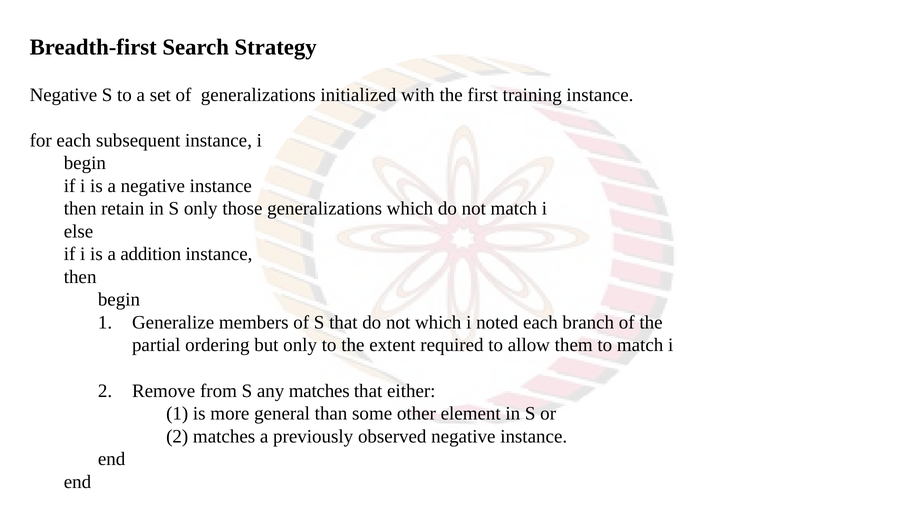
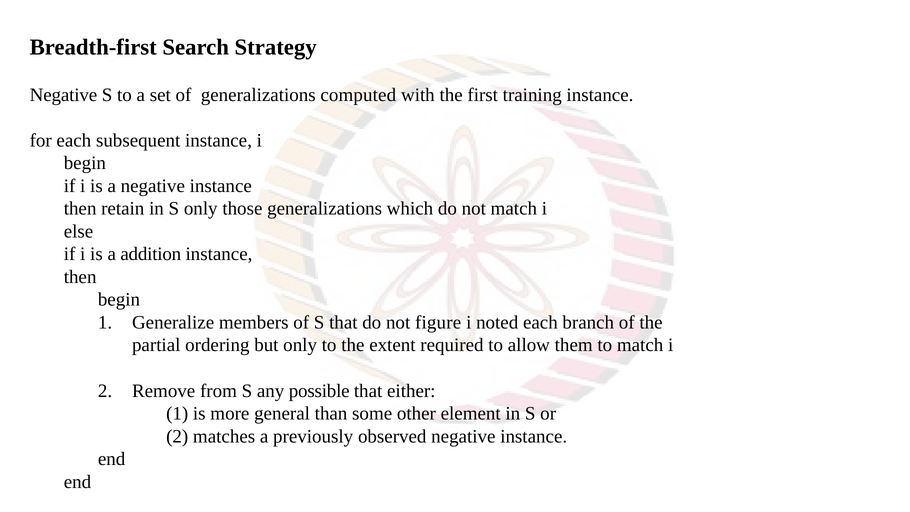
initialized: initialized -> computed
not which: which -> figure
any matches: matches -> possible
